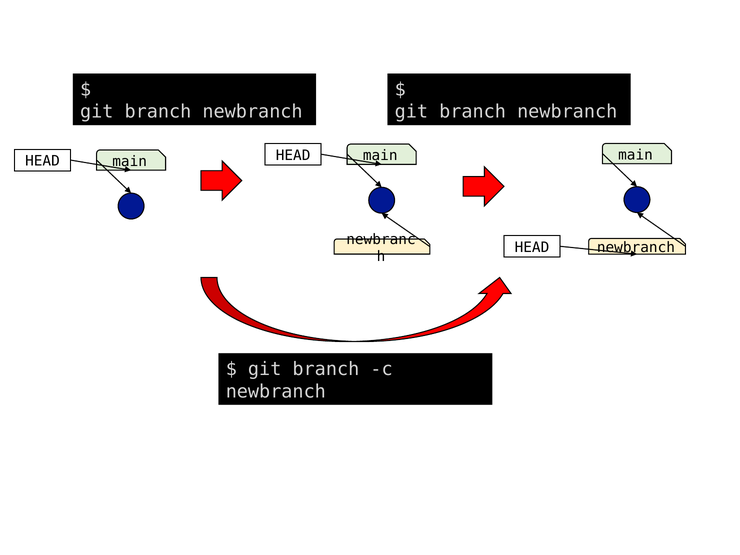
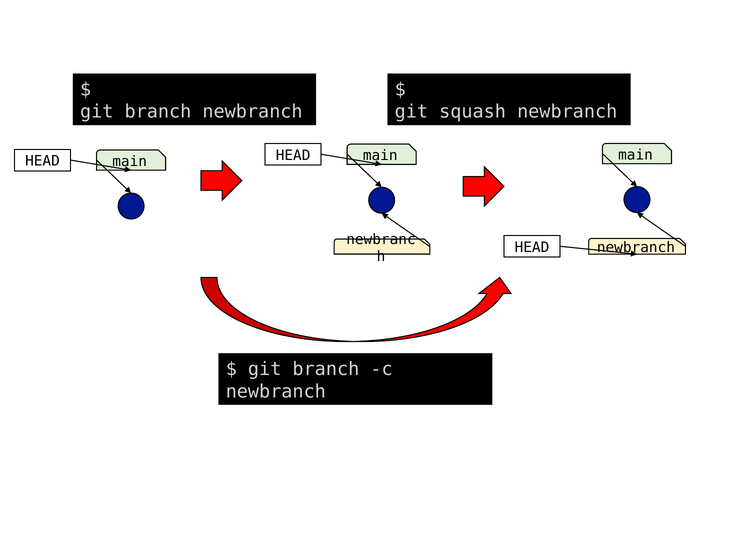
branch at (473, 112): branch -> squash
